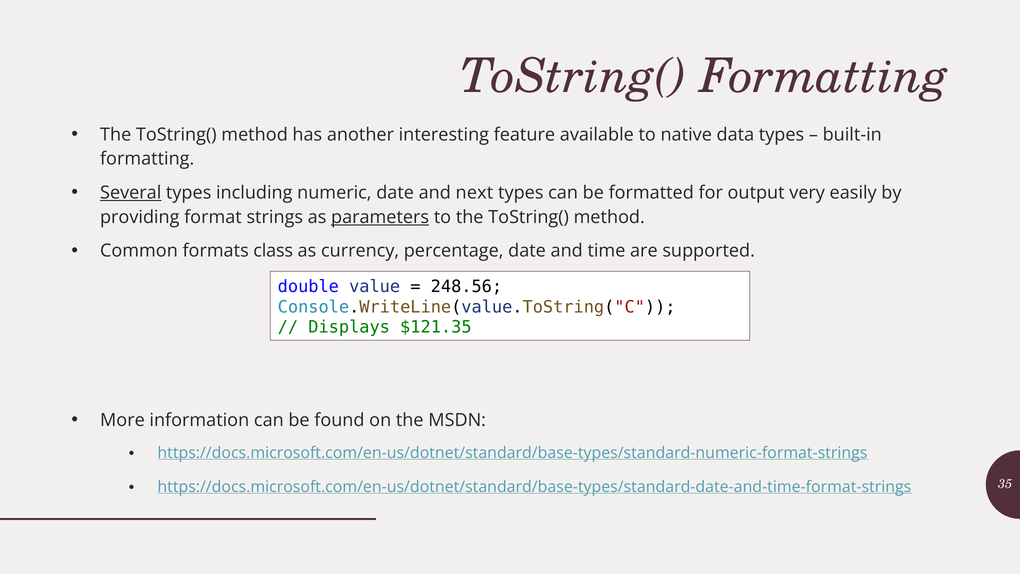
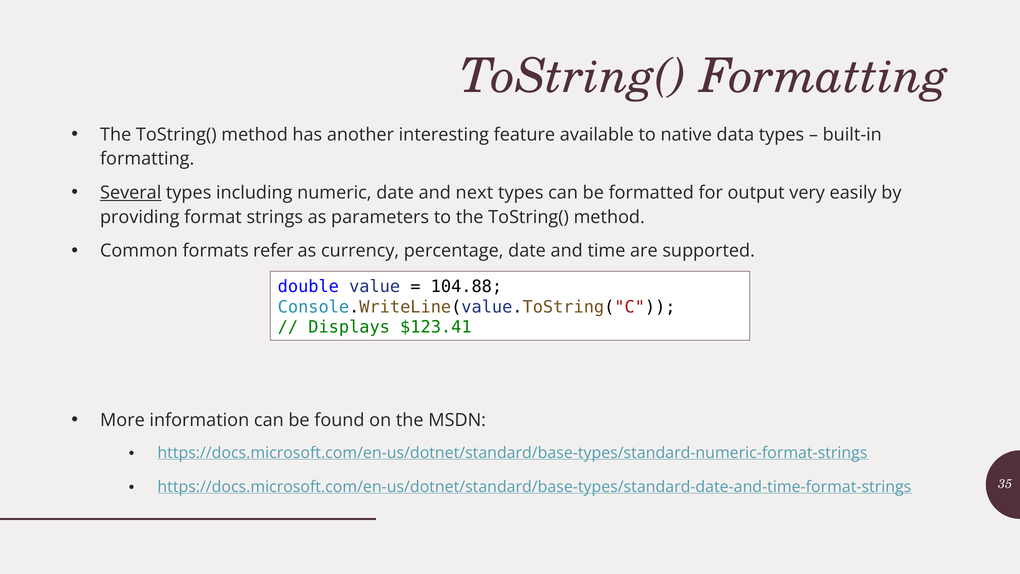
parameters underline: present -> none
class: class -> refer
248.56: 248.56 -> 104.88
$121.35: $121.35 -> $123.41
